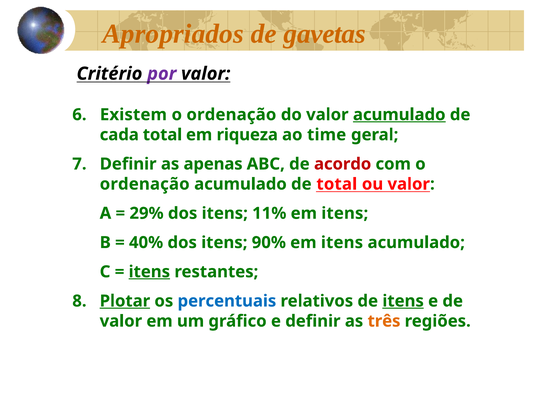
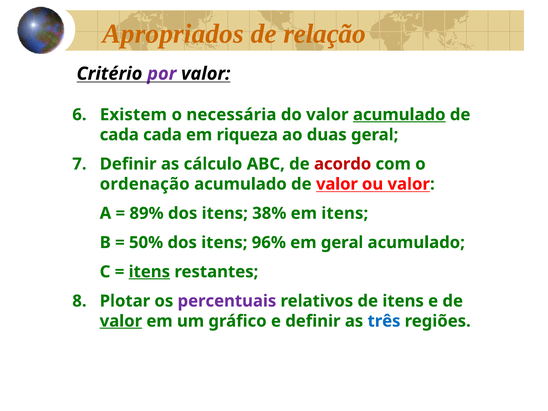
gavetas: gavetas -> relação
ordenação at (231, 115): ordenação -> necessária
cada total: total -> cada
time: time -> duas
apenas: apenas -> cálculo
acumulado de total: total -> valor
29%: 29% -> 89%
11%: 11% -> 38%
40%: 40% -> 50%
90%: 90% -> 96%
itens at (342, 243): itens -> geral
Plotar underline: present -> none
percentuais colour: blue -> purple
itens at (403, 301) underline: present -> none
valor at (121, 321) underline: none -> present
três colour: orange -> blue
